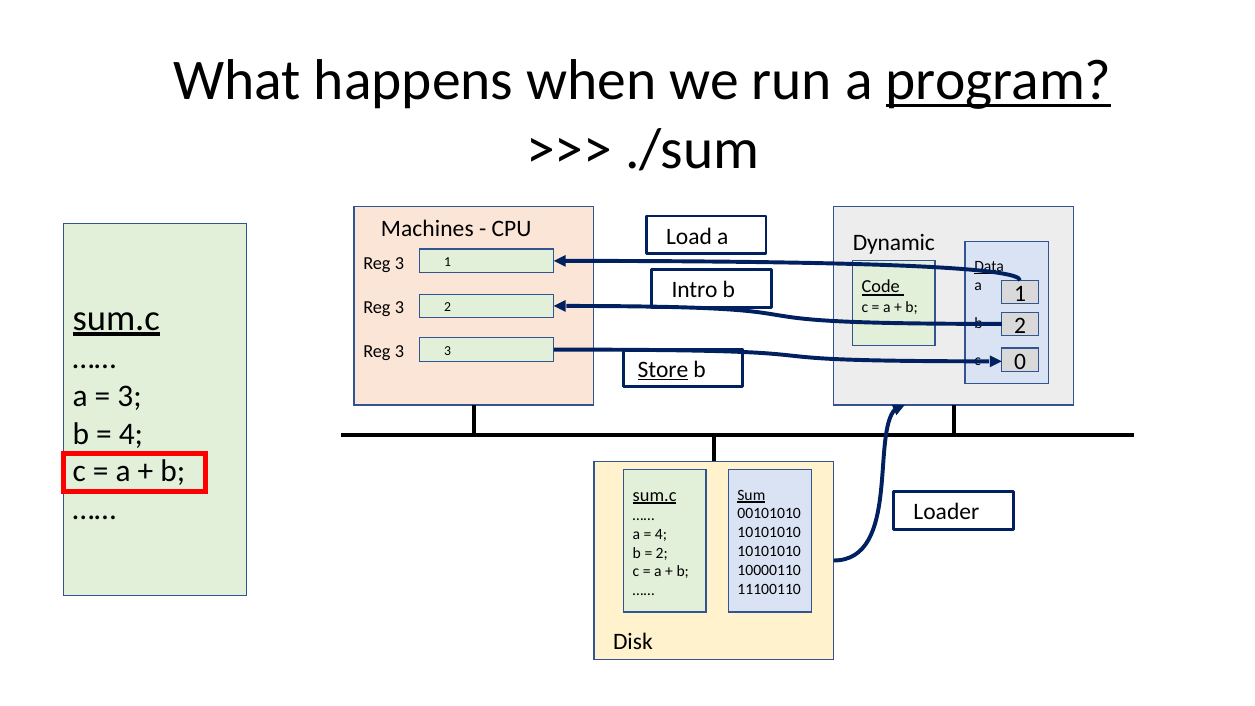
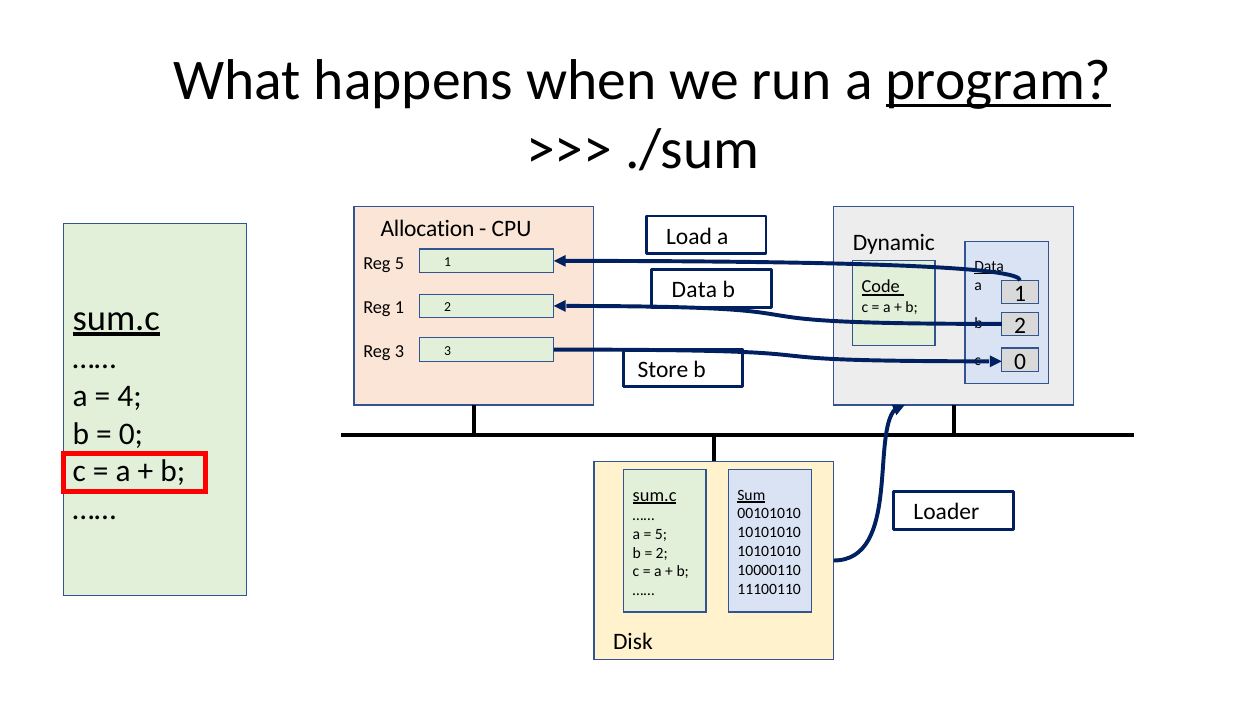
Machines: Machines -> Allocation
3 at (399, 263): 3 -> 5
Intro at (695, 290): Intro -> Data
3 at (399, 307): 3 -> 1
Store underline: present -> none
3 at (130, 396): 3 -> 4
4 at (131, 434): 4 -> 0
4 at (661, 534): 4 -> 5
